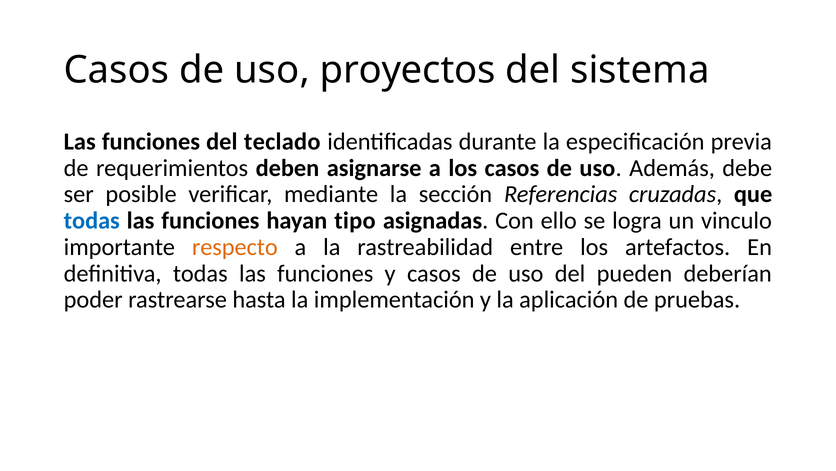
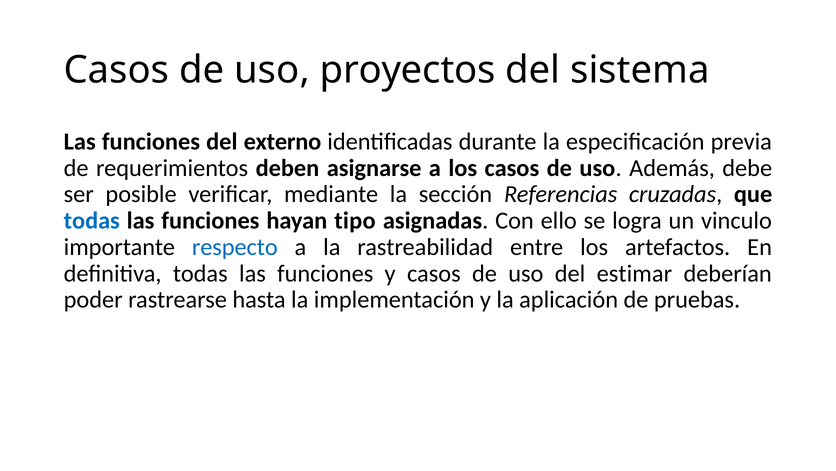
teclado: teclado -> externo
respecto colour: orange -> blue
pueden: pueden -> estimar
